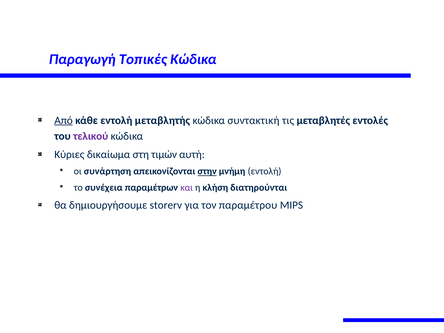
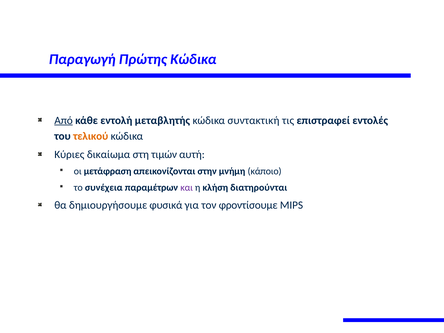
Τοπικές: Τοπικές -> Πρώτης
μεταβλητές: μεταβλητές -> επιστραφεί
τελικού colour: purple -> orange
συνάρτηση: συνάρτηση -> μετάφραση
στην underline: present -> none
μνήμη εντολή: εντολή -> κάποιο
storerv: storerv -> φυσικά
παραμέτρου: παραμέτρου -> φροντίσουμε
